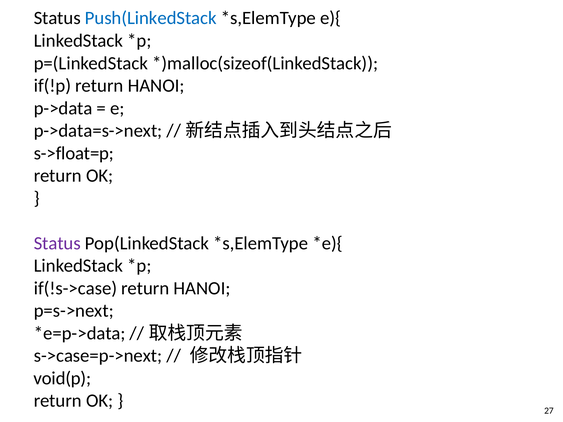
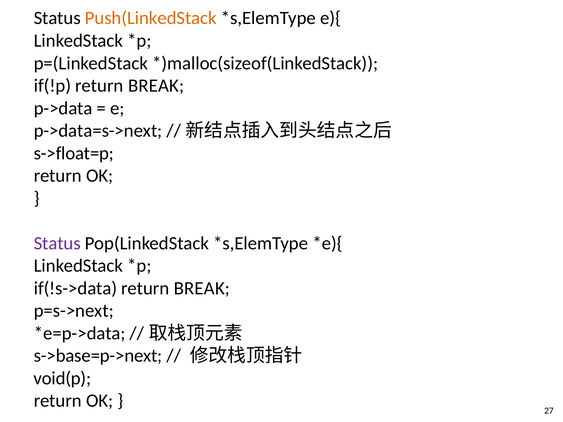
Push(LinkedStack colour: blue -> orange
if(!p return HANOI: HANOI -> BREAK
if(!s->case: if(!s->case -> if(!s->data
HANOI at (202, 288): HANOI -> BREAK
s->case=p->next: s->case=p->next -> s->base=p->next
